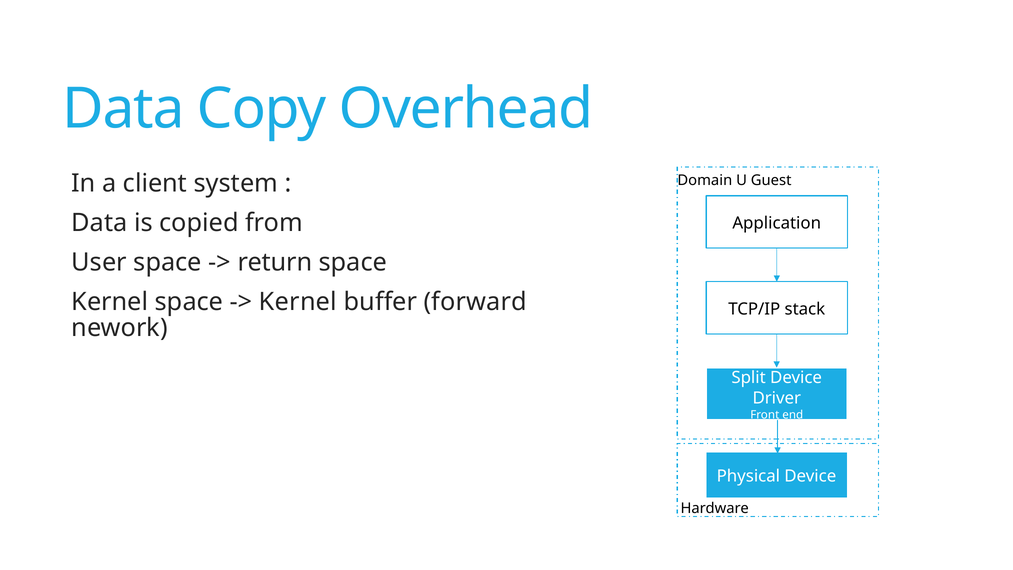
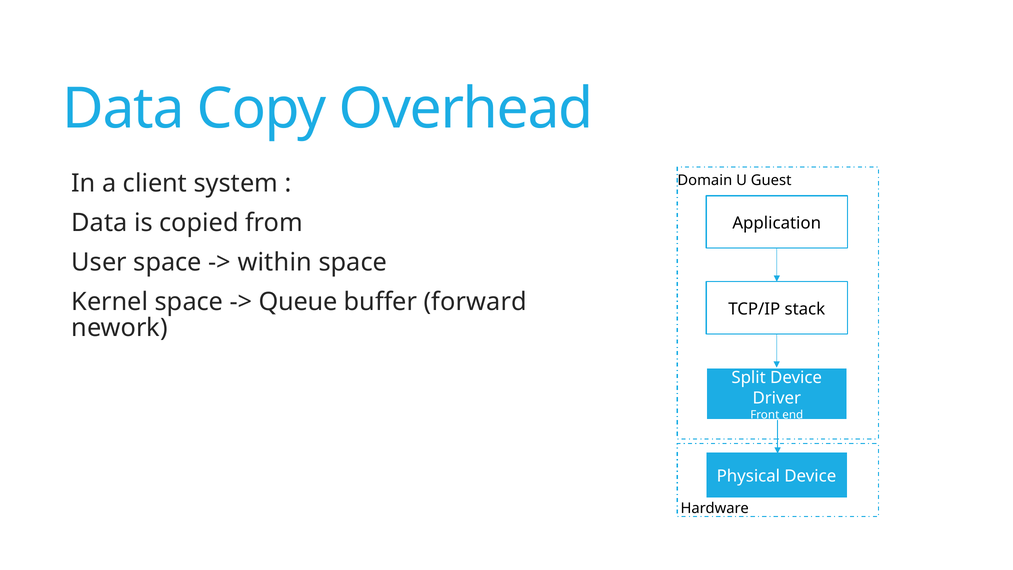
return: return -> within
Kernel at (298, 302): Kernel -> Queue
